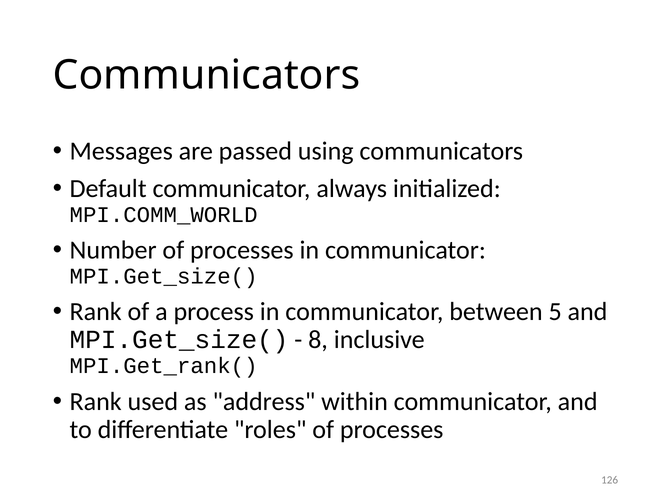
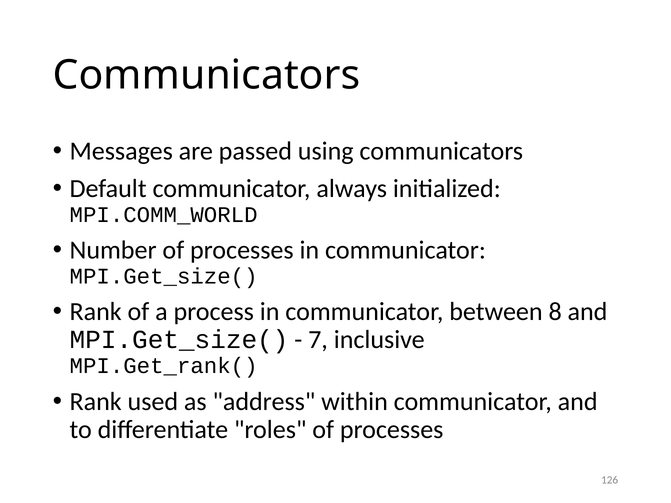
5: 5 -> 8
8: 8 -> 7
